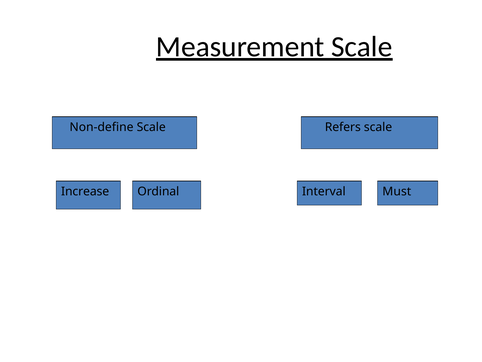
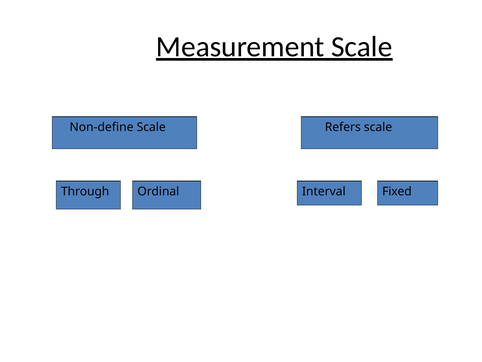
Increase: Increase -> Through
Must: Must -> Fixed
